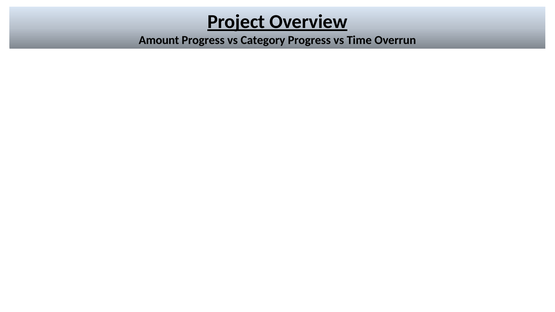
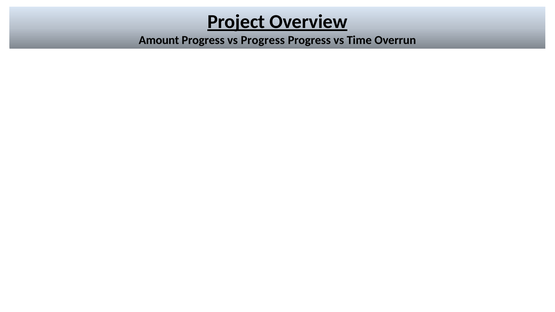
vs Category: Category -> Progress
